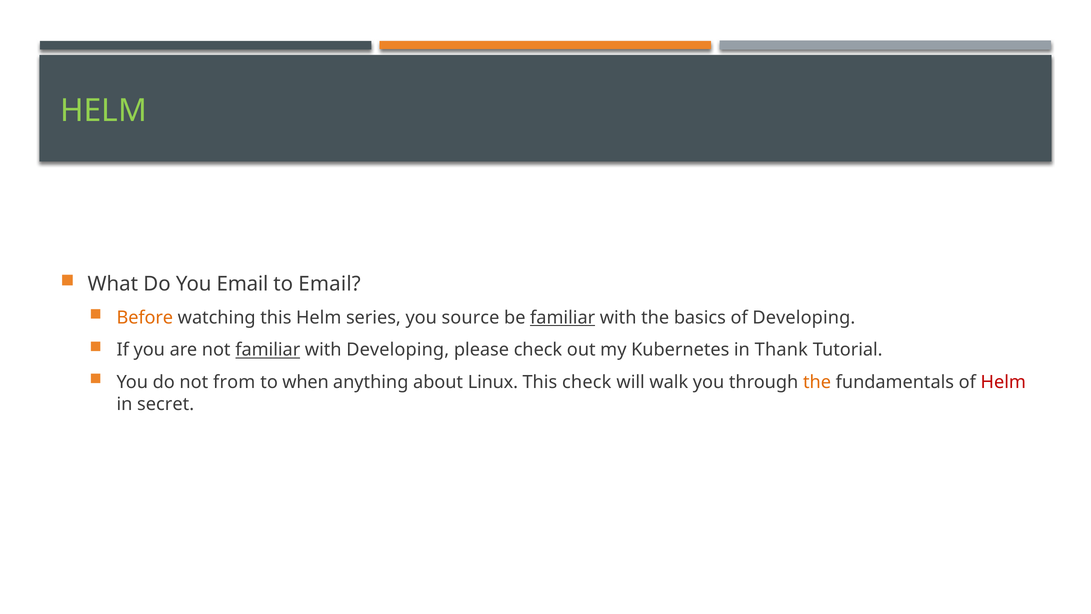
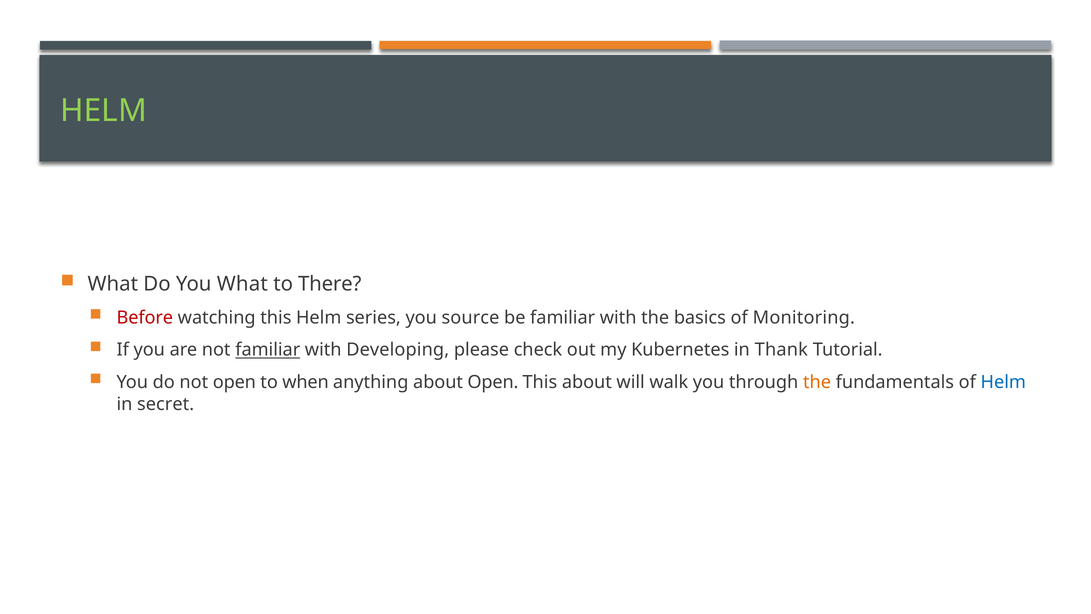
You Email: Email -> What
to Email: Email -> There
Before colour: orange -> red
familiar at (563, 318) underline: present -> none
of Developing: Developing -> Monitoring
not from: from -> open
about Linux: Linux -> Open
This check: check -> about
Helm at (1003, 382) colour: red -> blue
